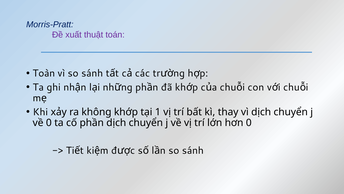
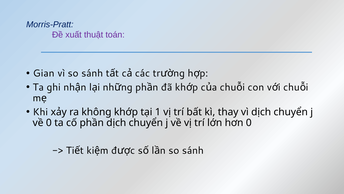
Toàn: Toàn -> Gian
